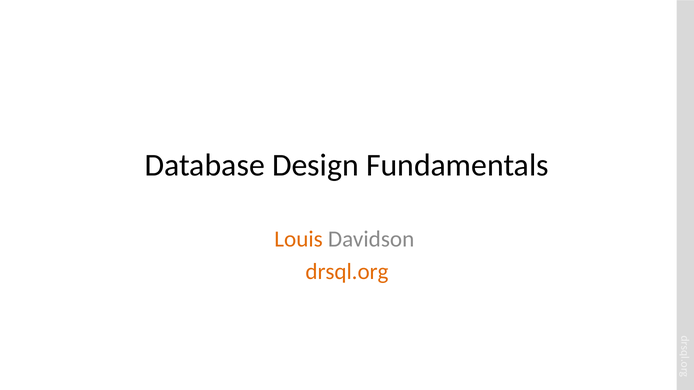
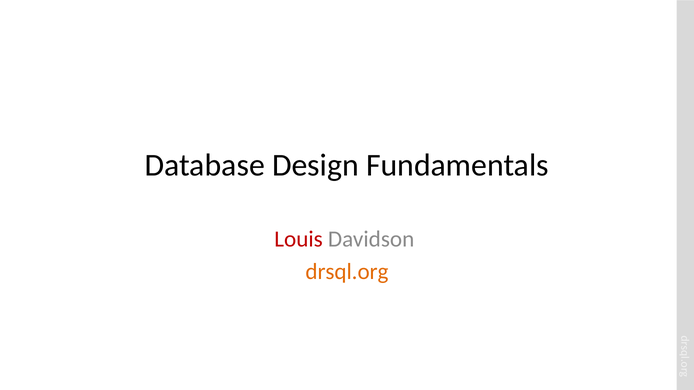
Louis colour: orange -> red
